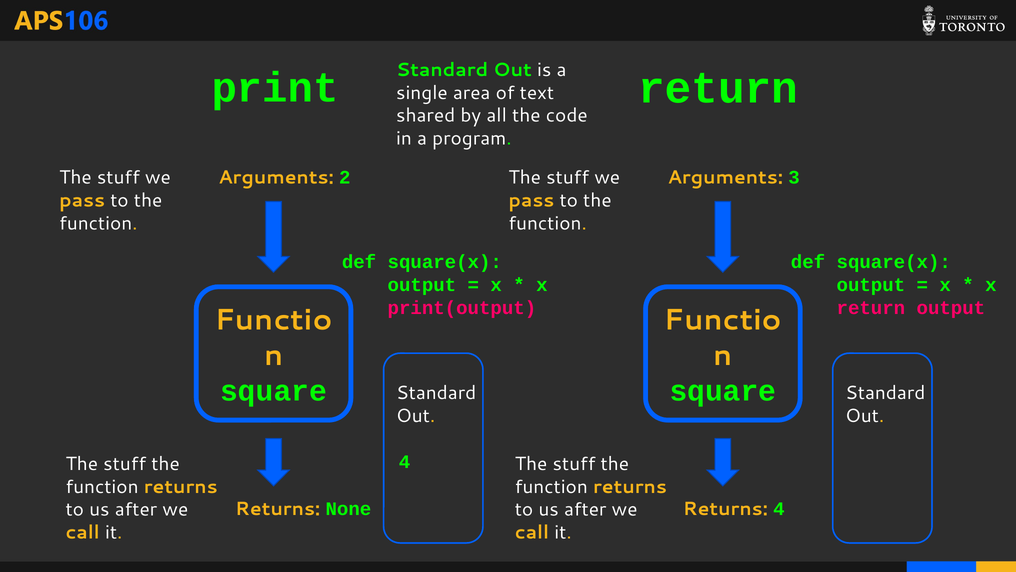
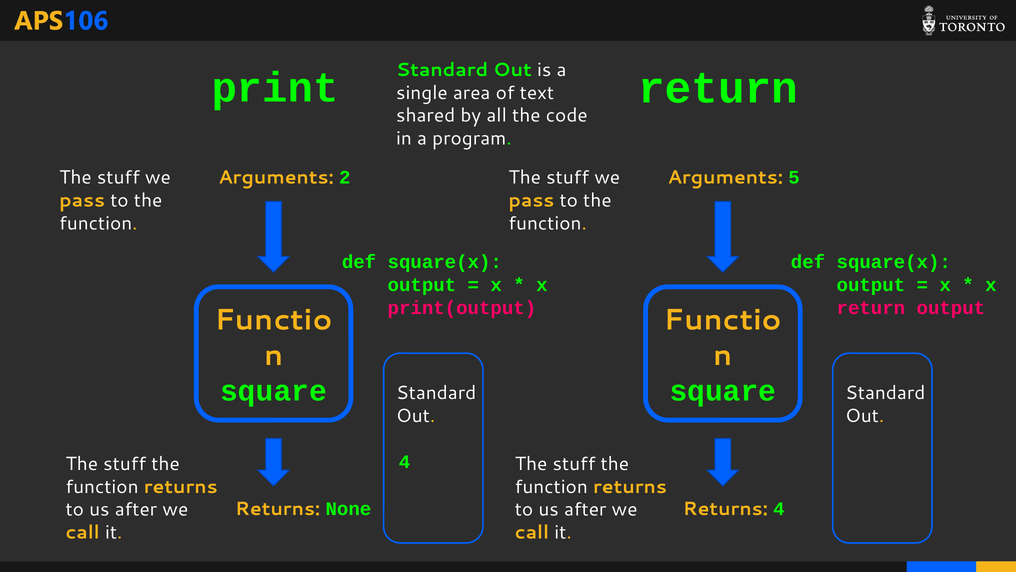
3: 3 -> 5
